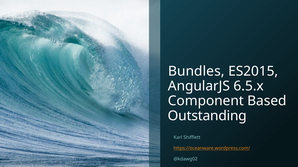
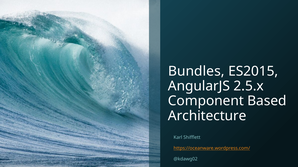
6.5.x: 6.5.x -> 2.5.x
Outstanding: Outstanding -> Architecture
